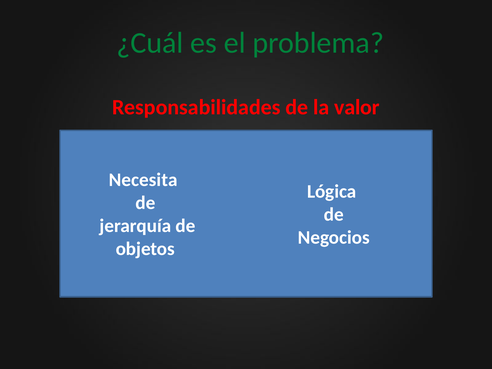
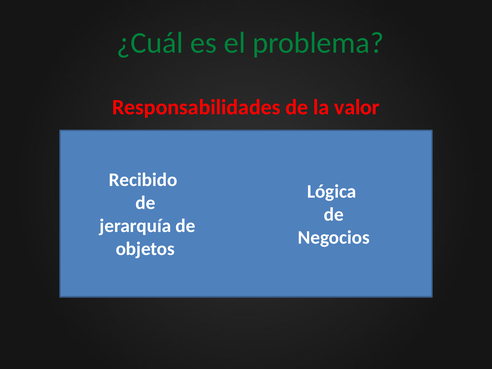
Necesita: Necesita -> Recibido
